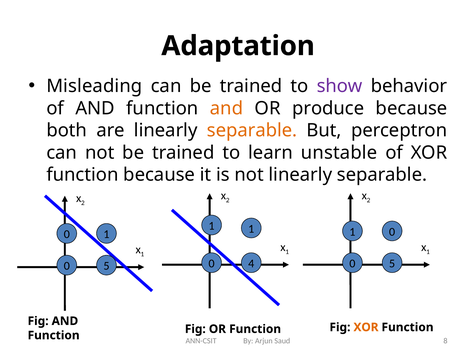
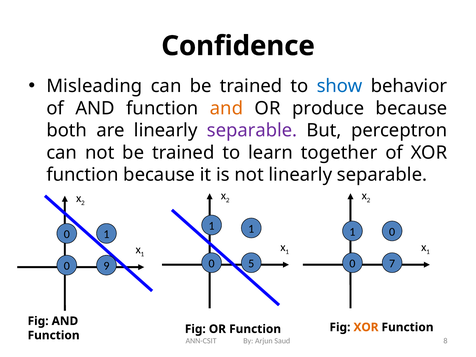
Adaptation: Adaptation -> Confidence
show colour: purple -> blue
separable at (252, 130) colour: orange -> purple
unstable: unstable -> together
4: 4 -> 5
5 at (392, 263): 5 -> 7
5 at (106, 266): 5 -> 9
